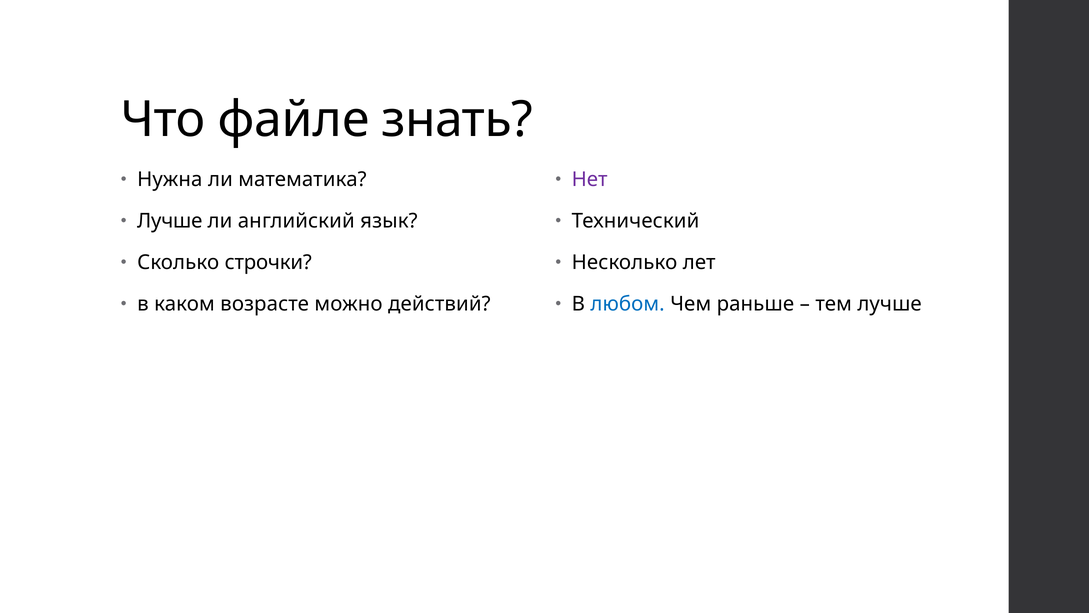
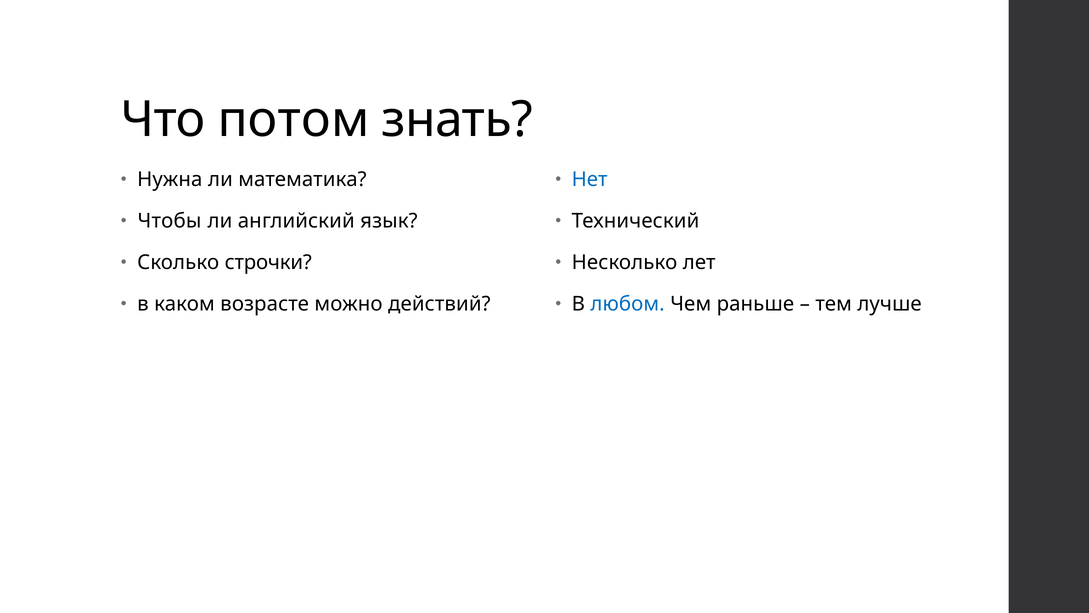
файле: файле -> потом
Нет colour: purple -> blue
Лучше at (170, 221): Лучше -> Чтобы
